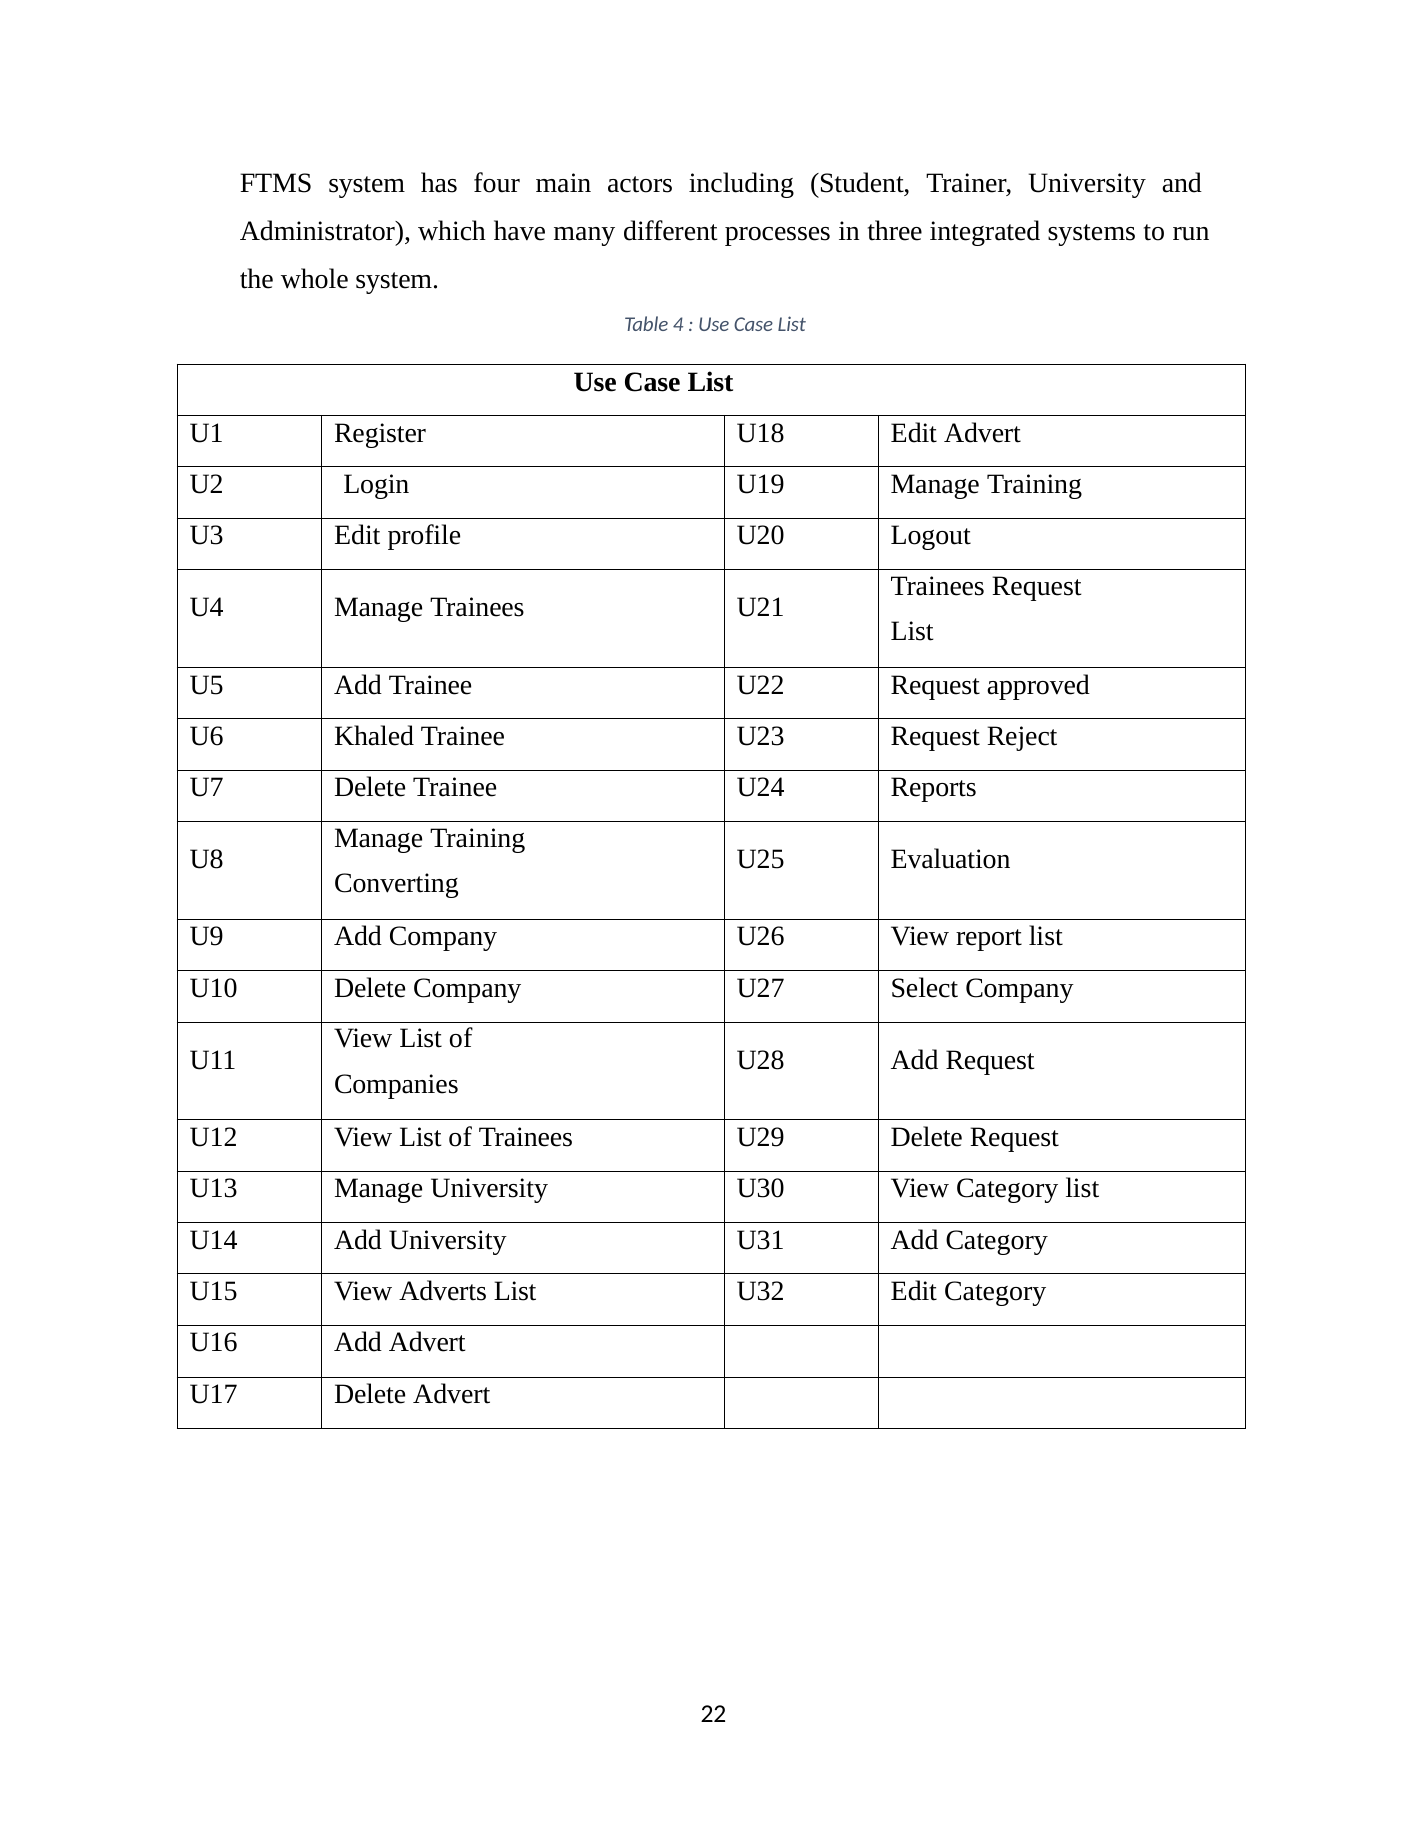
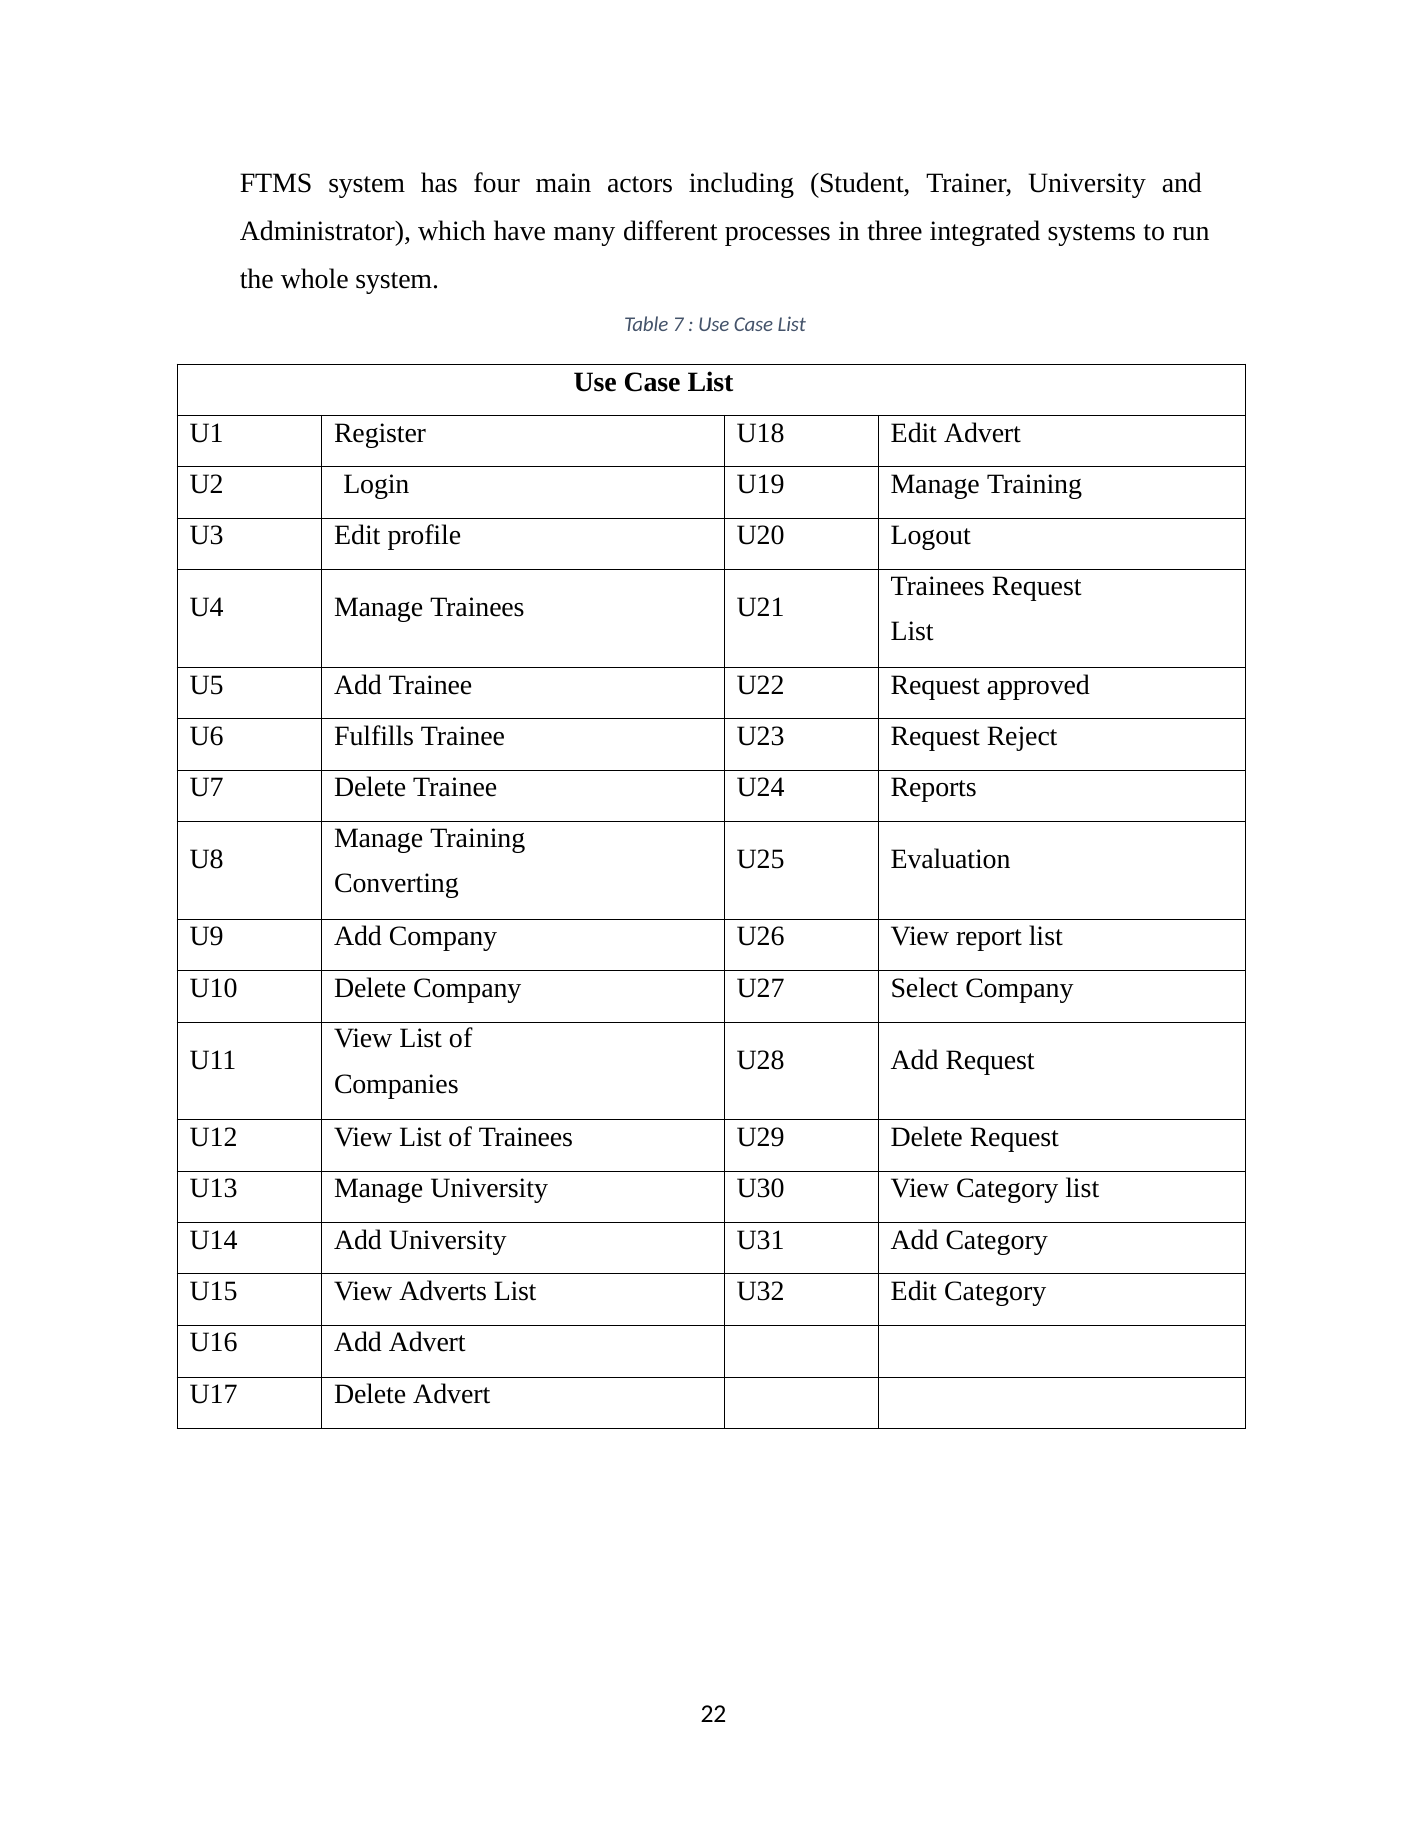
4: 4 -> 7
Khaled: Khaled -> Fulfills
